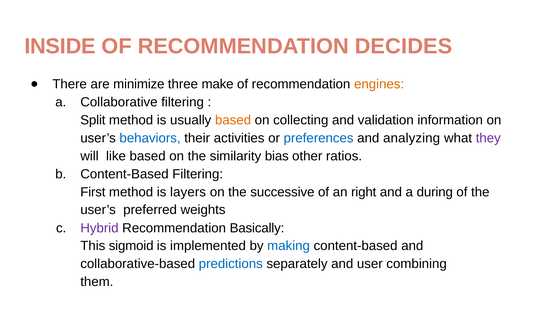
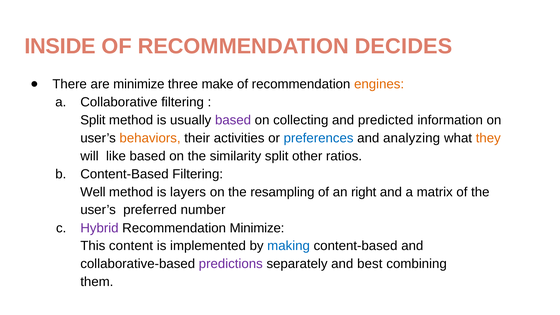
based at (233, 120) colour: orange -> purple
validation: validation -> predicted
behaviors colour: blue -> orange
they colour: purple -> orange
similarity bias: bias -> split
First: First -> Well
successive: successive -> resampling
during: during -> matrix
weights: weights -> number
Recommendation Basically: Basically -> Minimize
sigmoid: sigmoid -> content
predictions colour: blue -> purple
user: user -> best
